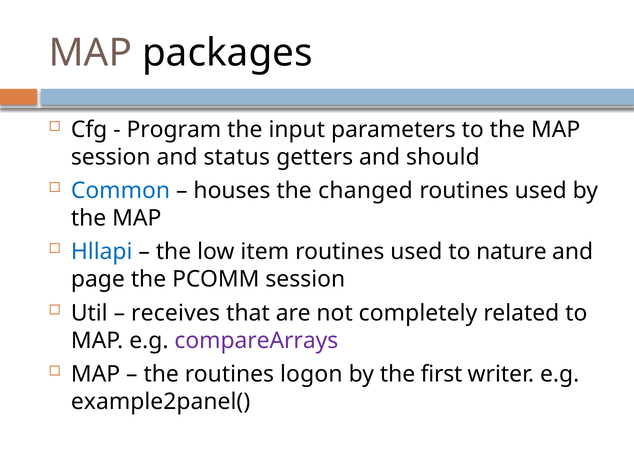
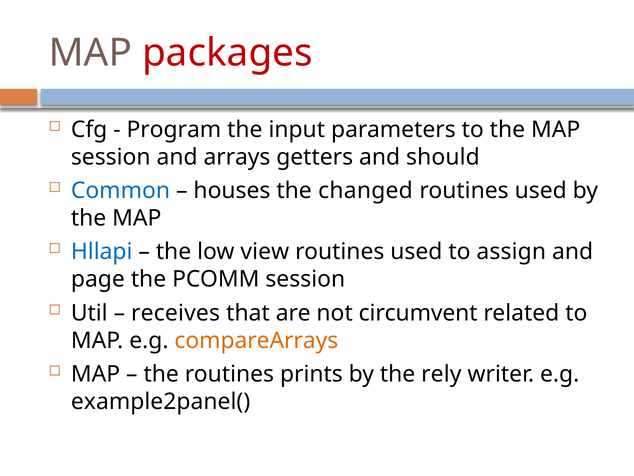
packages colour: black -> red
status: status -> arrays
item: item -> view
nature: nature -> assign
completely: completely -> circumvent
compareArrays colour: purple -> orange
logon: logon -> prints
first: first -> rely
